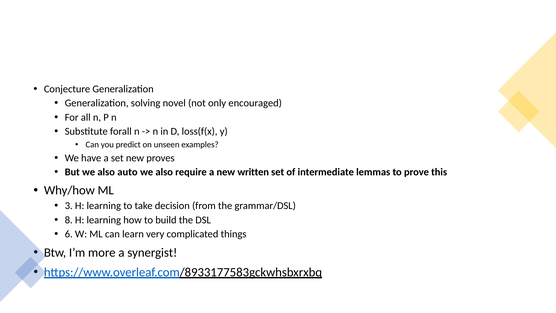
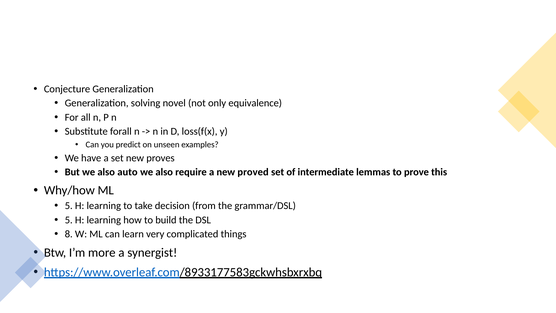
encouraged: encouraged -> equivalence
written: written -> proved
3 at (69, 206): 3 -> 5
8 at (69, 220): 8 -> 5
6: 6 -> 8
